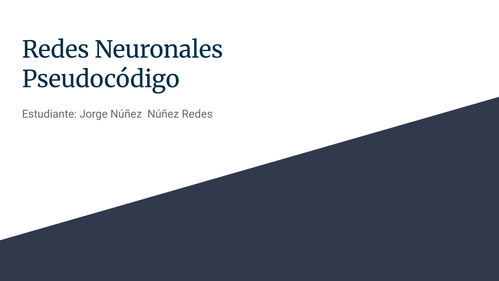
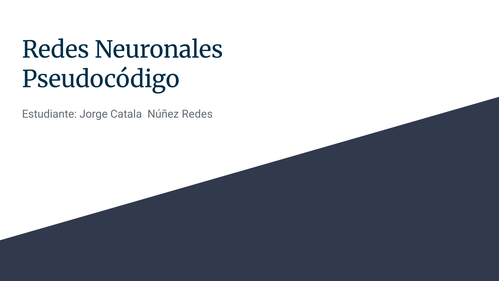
Jorge Núñez: Núñez -> Catala
